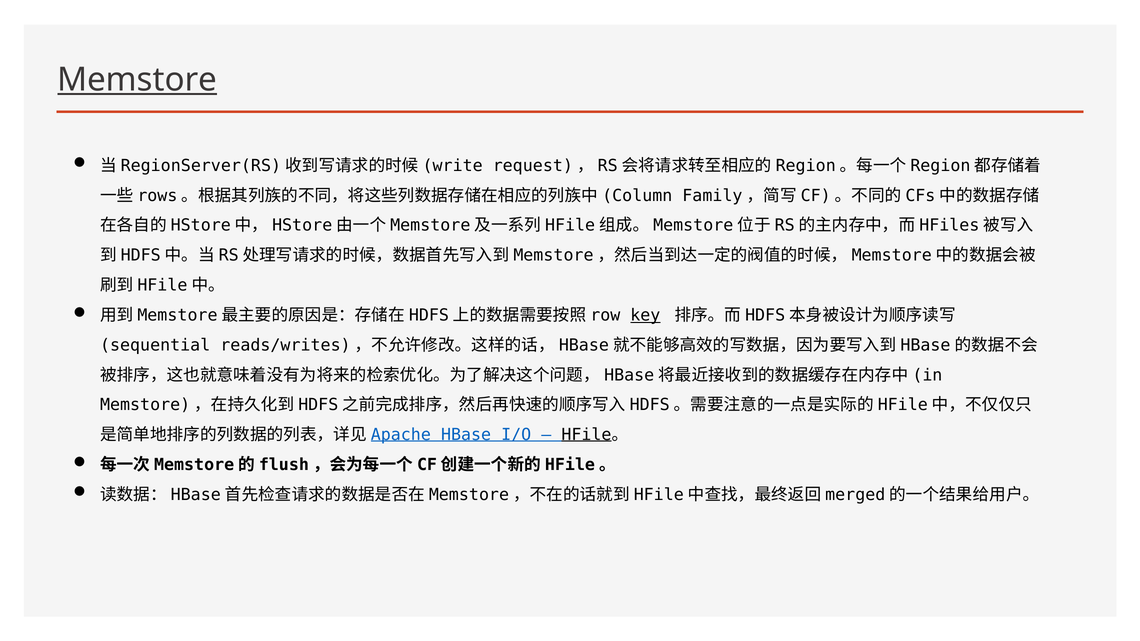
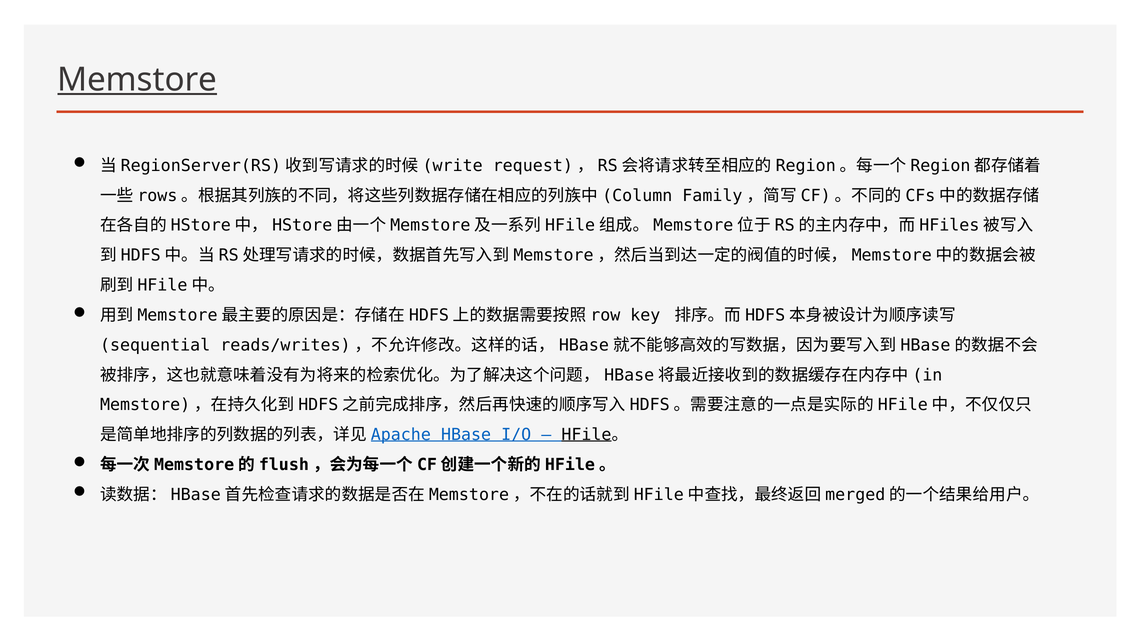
key underline: present -> none
